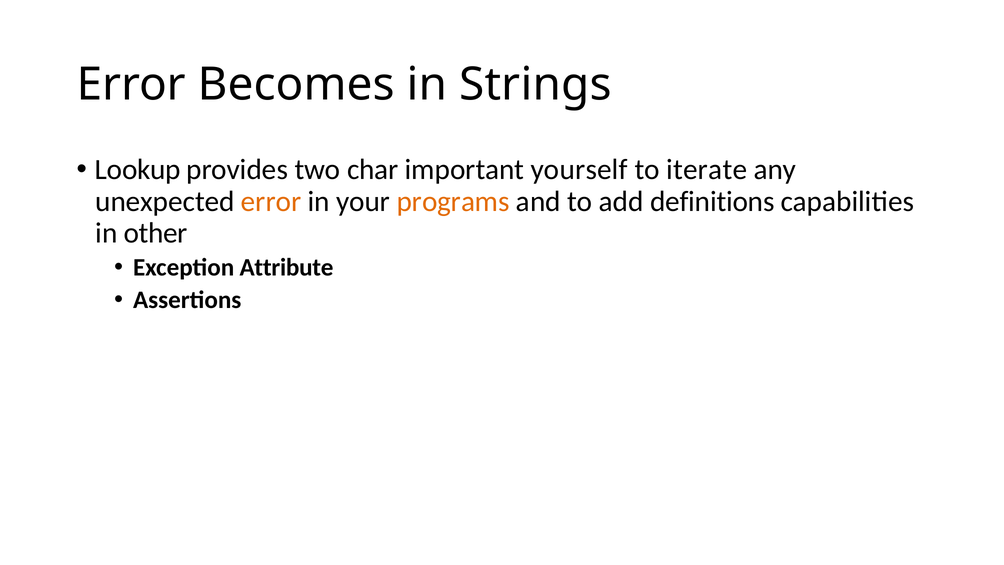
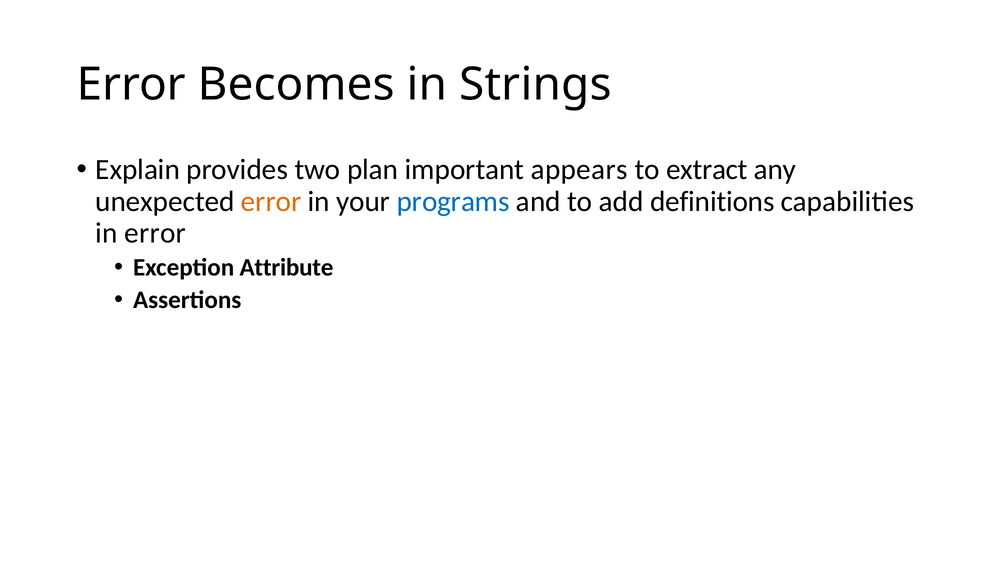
Lookup: Lookup -> Explain
char: char -> plan
yourself: yourself -> appears
iterate: iterate -> extract
programs colour: orange -> blue
in other: other -> error
